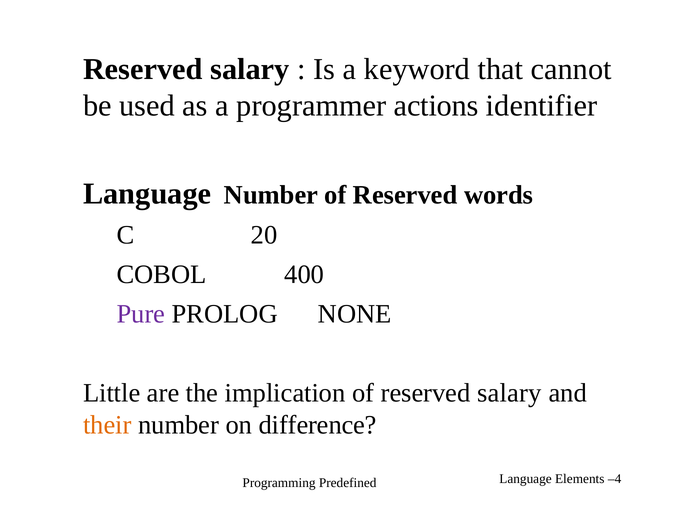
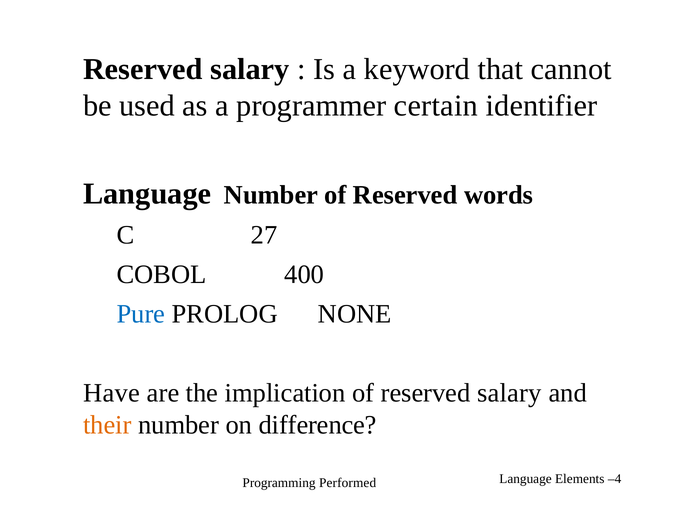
actions: actions -> certain
20: 20 -> 27
Pure colour: purple -> blue
Little: Little -> Have
Predefined: Predefined -> Performed
